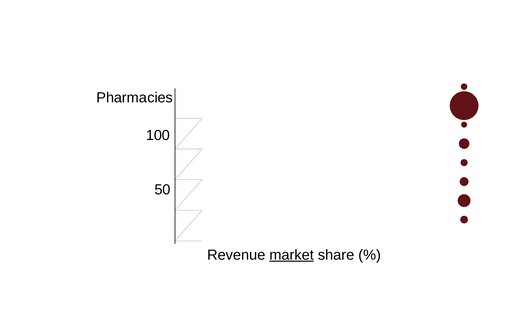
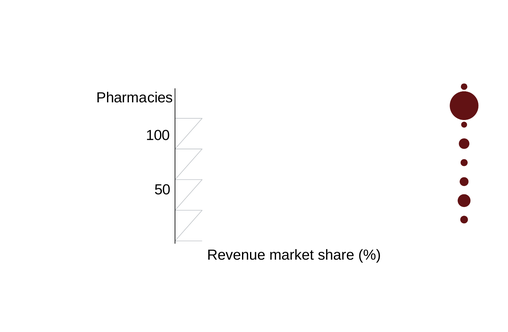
market underline: present -> none
